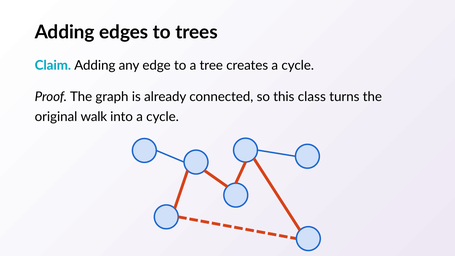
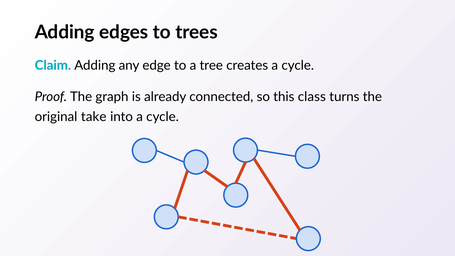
walk: walk -> take
